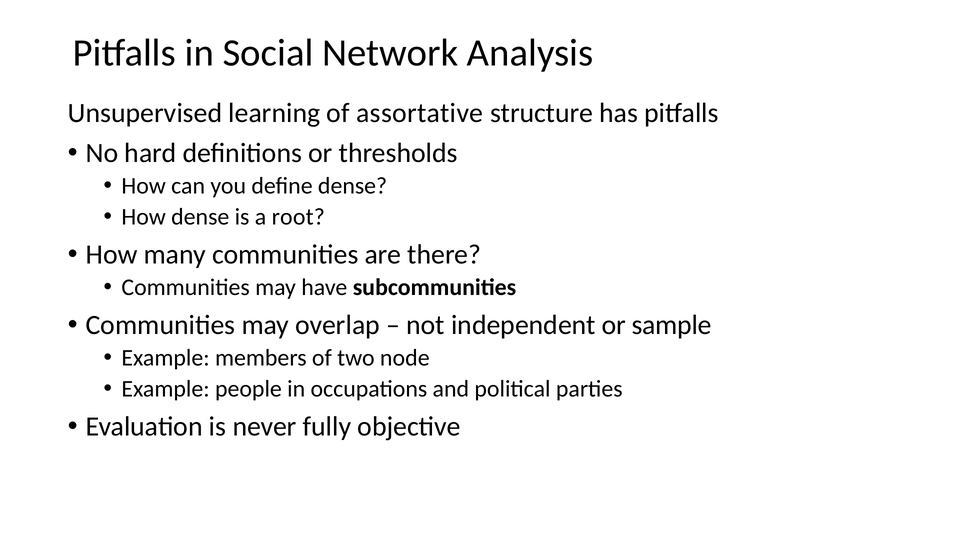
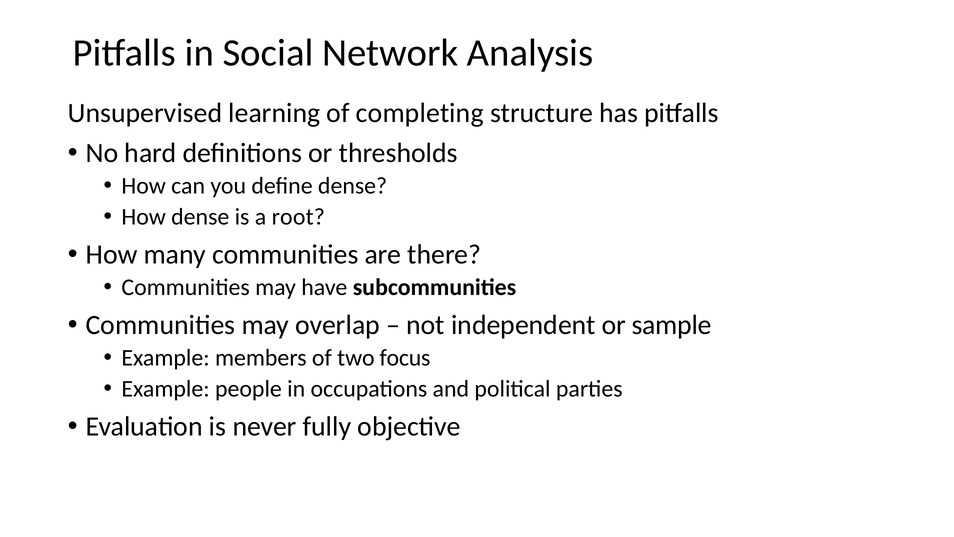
assortative: assortative -> completing
node: node -> focus
